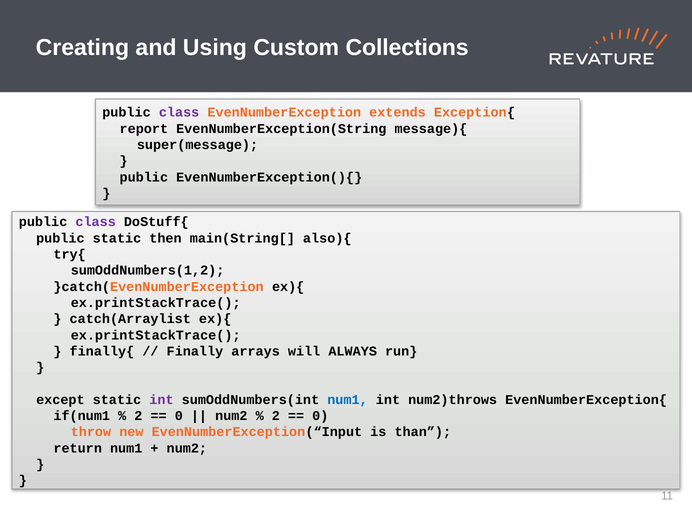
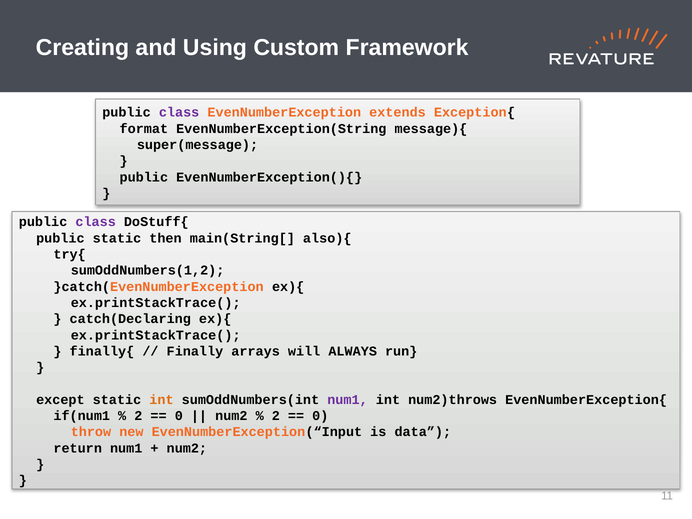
Collections: Collections -> Framework
report: report -> format
catch(Arraylist: catch(Arraylist -> catch(Declaring
int at (161, 400) colour: purple -> orange
num1 at (347, 400) colour: blue -> purple
than: than -> data
